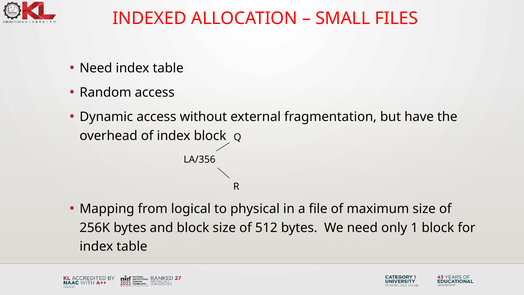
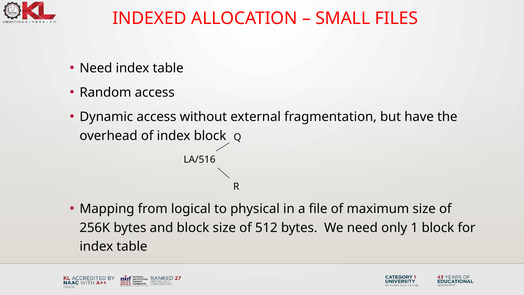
LA/356: LA/356 -> LA/516
